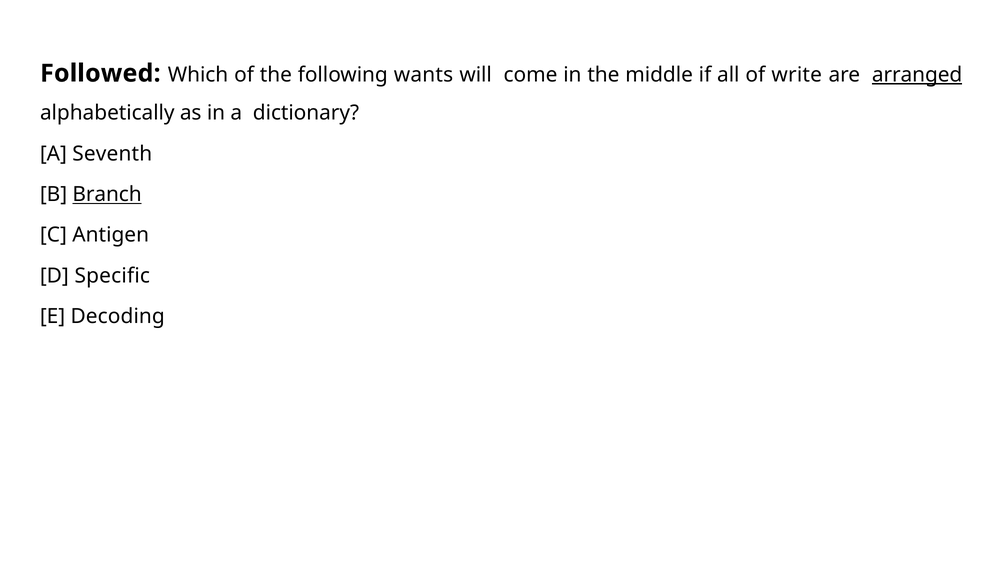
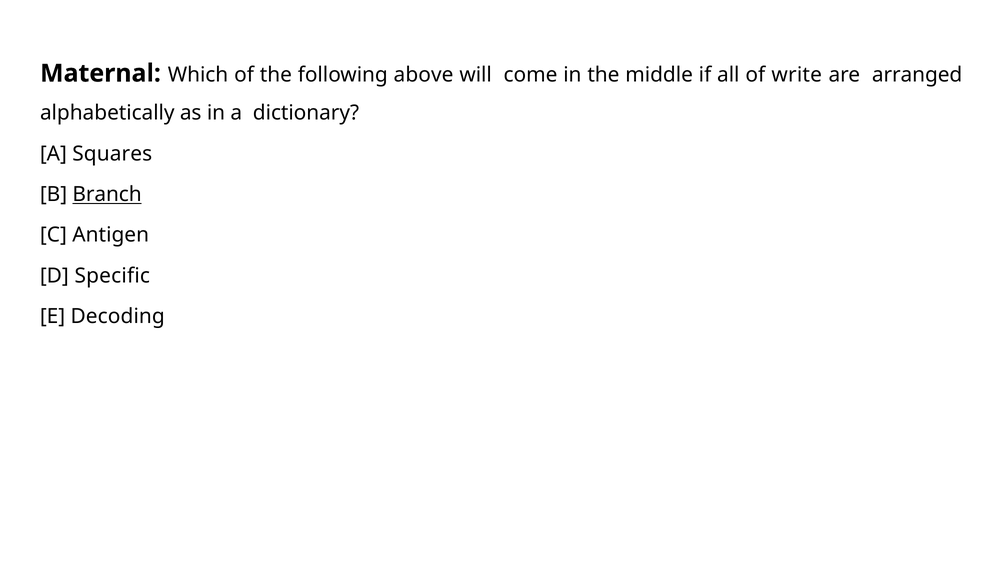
Followed: Followed -> Maternal
wants: wants -> above
arranged underline: present -> none
Seventh: Seventh -> Squares
